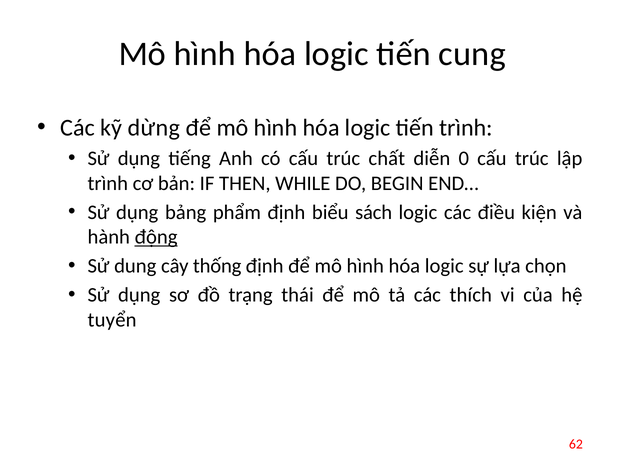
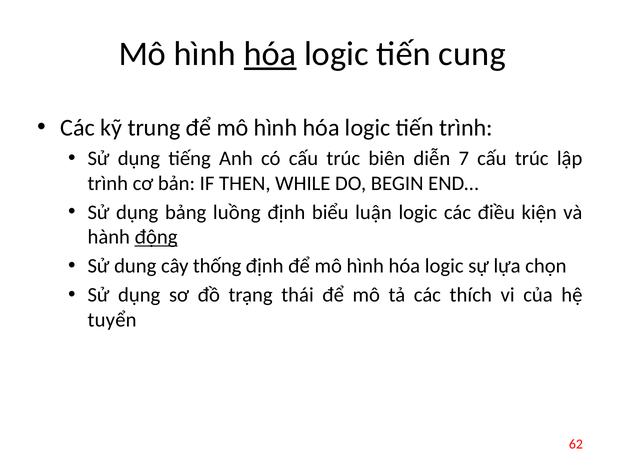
hóa at (270, 54) underline: none -> present
dừng: dừng -> trung
chất: chất -> biên
0: 0 -> 7
phẩm: phẩm -> luồng
sách: sách -> luận
